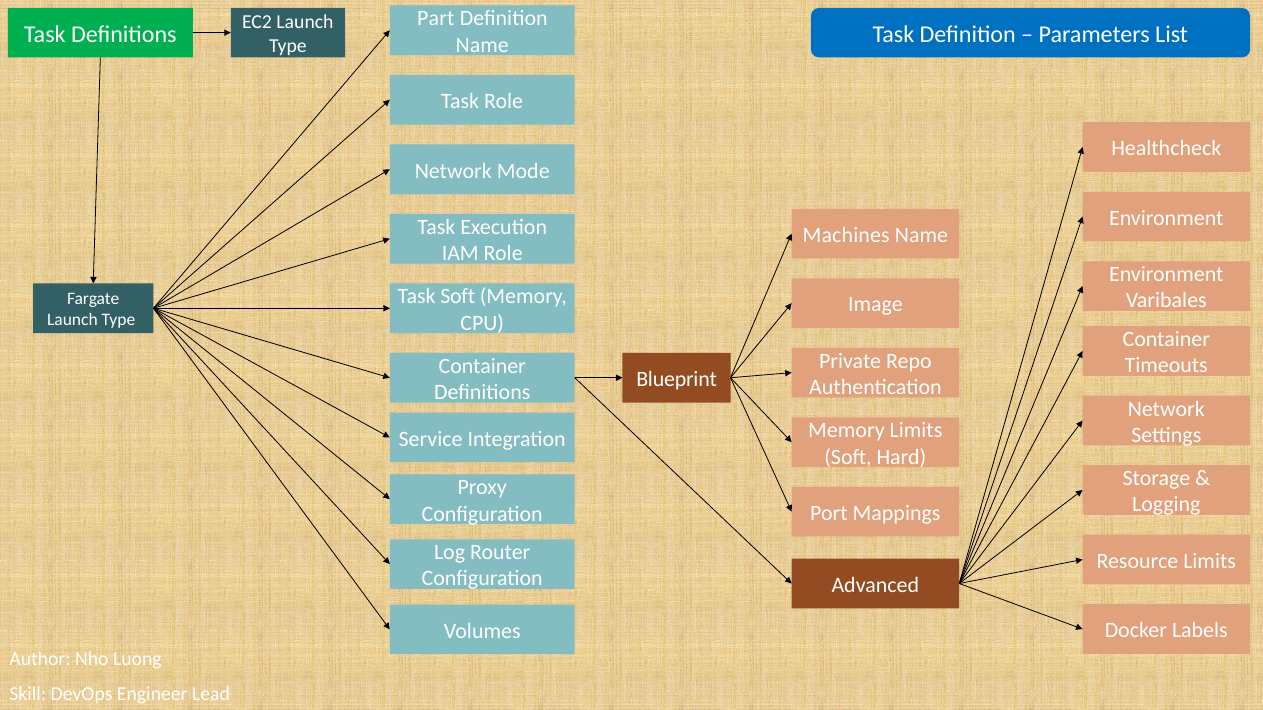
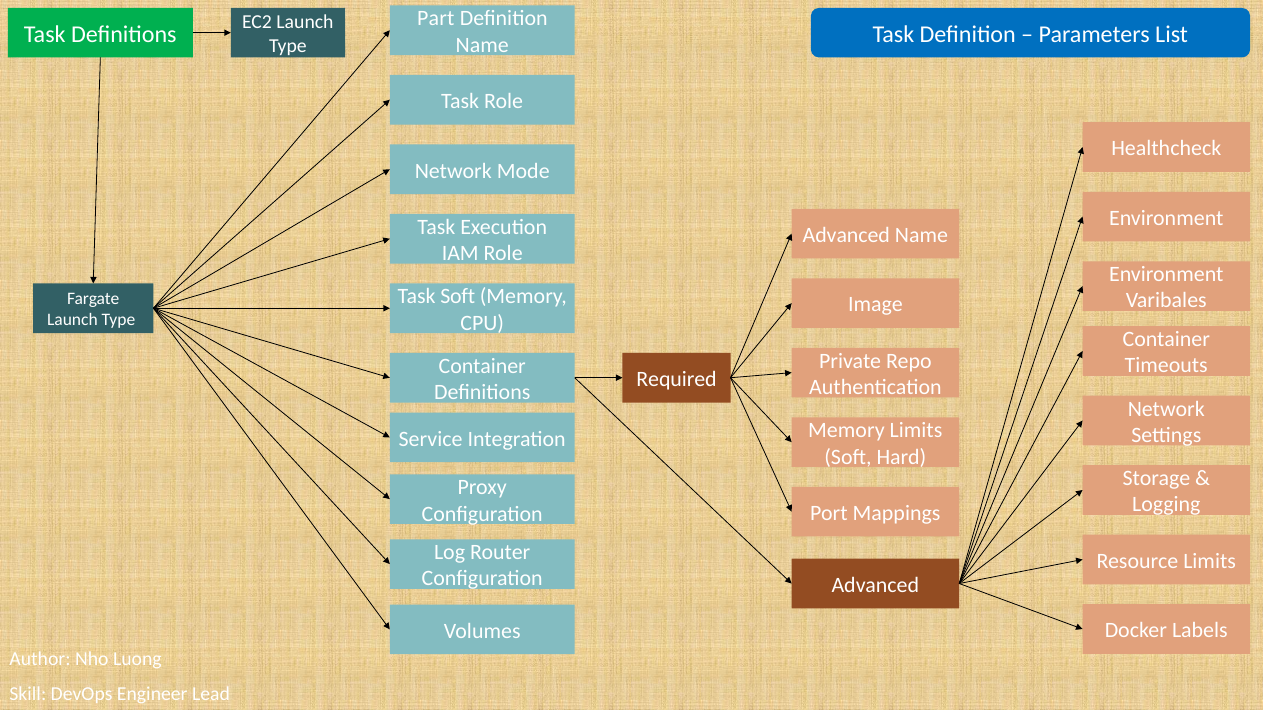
Machines at (846, 235): Machines -> Advanced
Blueprint: Blueprint -> Required
